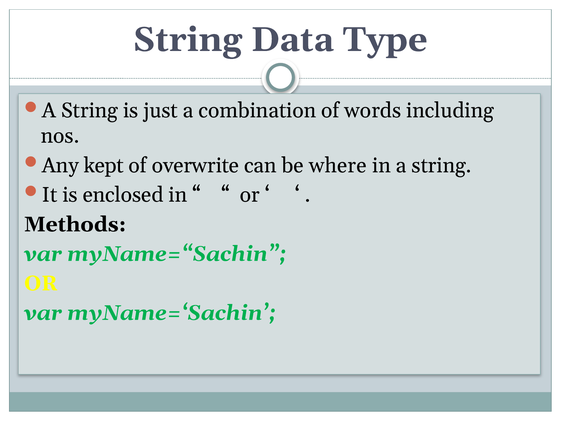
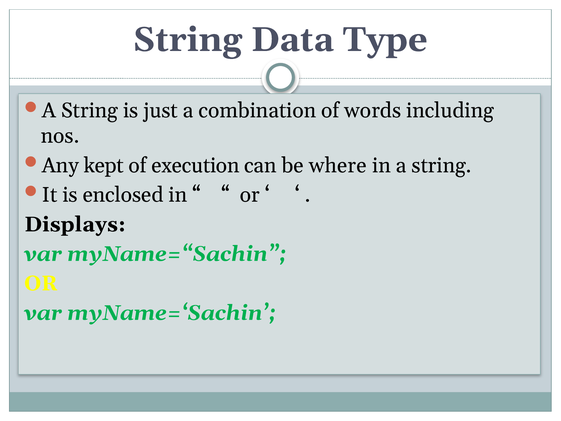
overwrite: overwrite -> execution
Methods: Methods -> Displays
